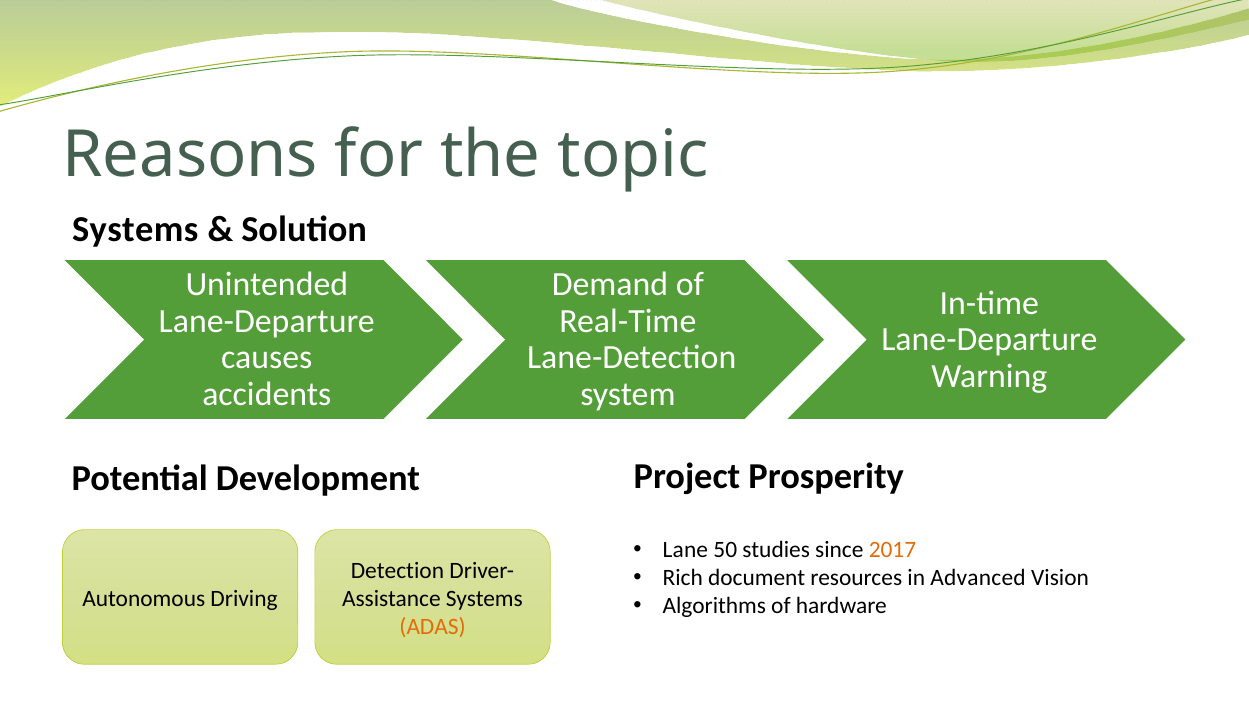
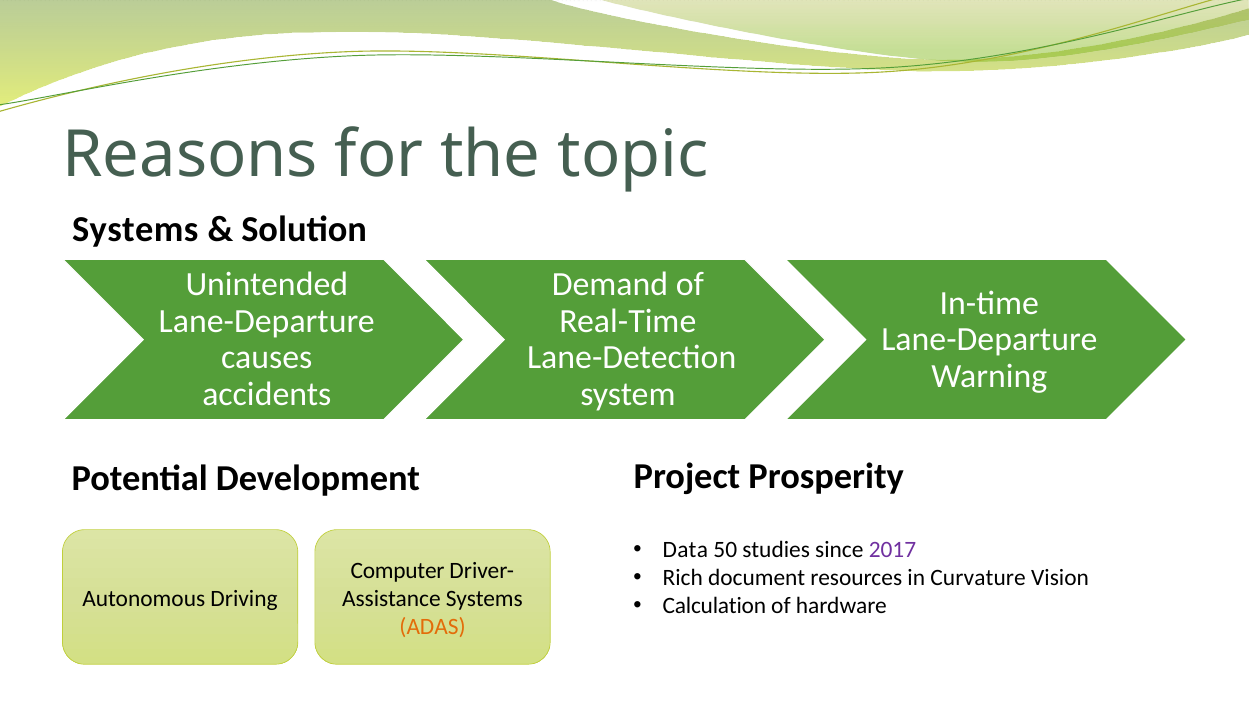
Lane: Lane -> Data
2017 colour: orange -> purple
Detection: Detection -> Computer
Advanced: Advanced -> Curvature
Algorithms: Algorithms -> Calculation
